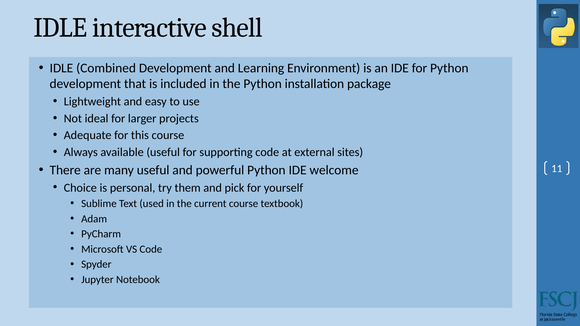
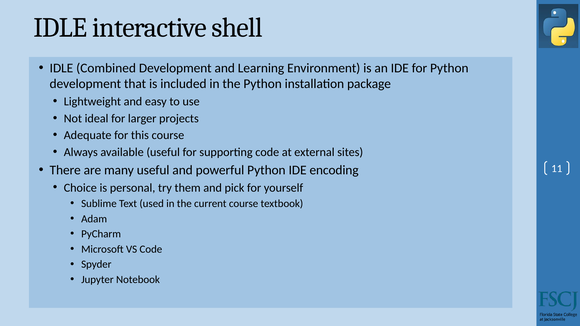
welcome: welcome -> encoding
